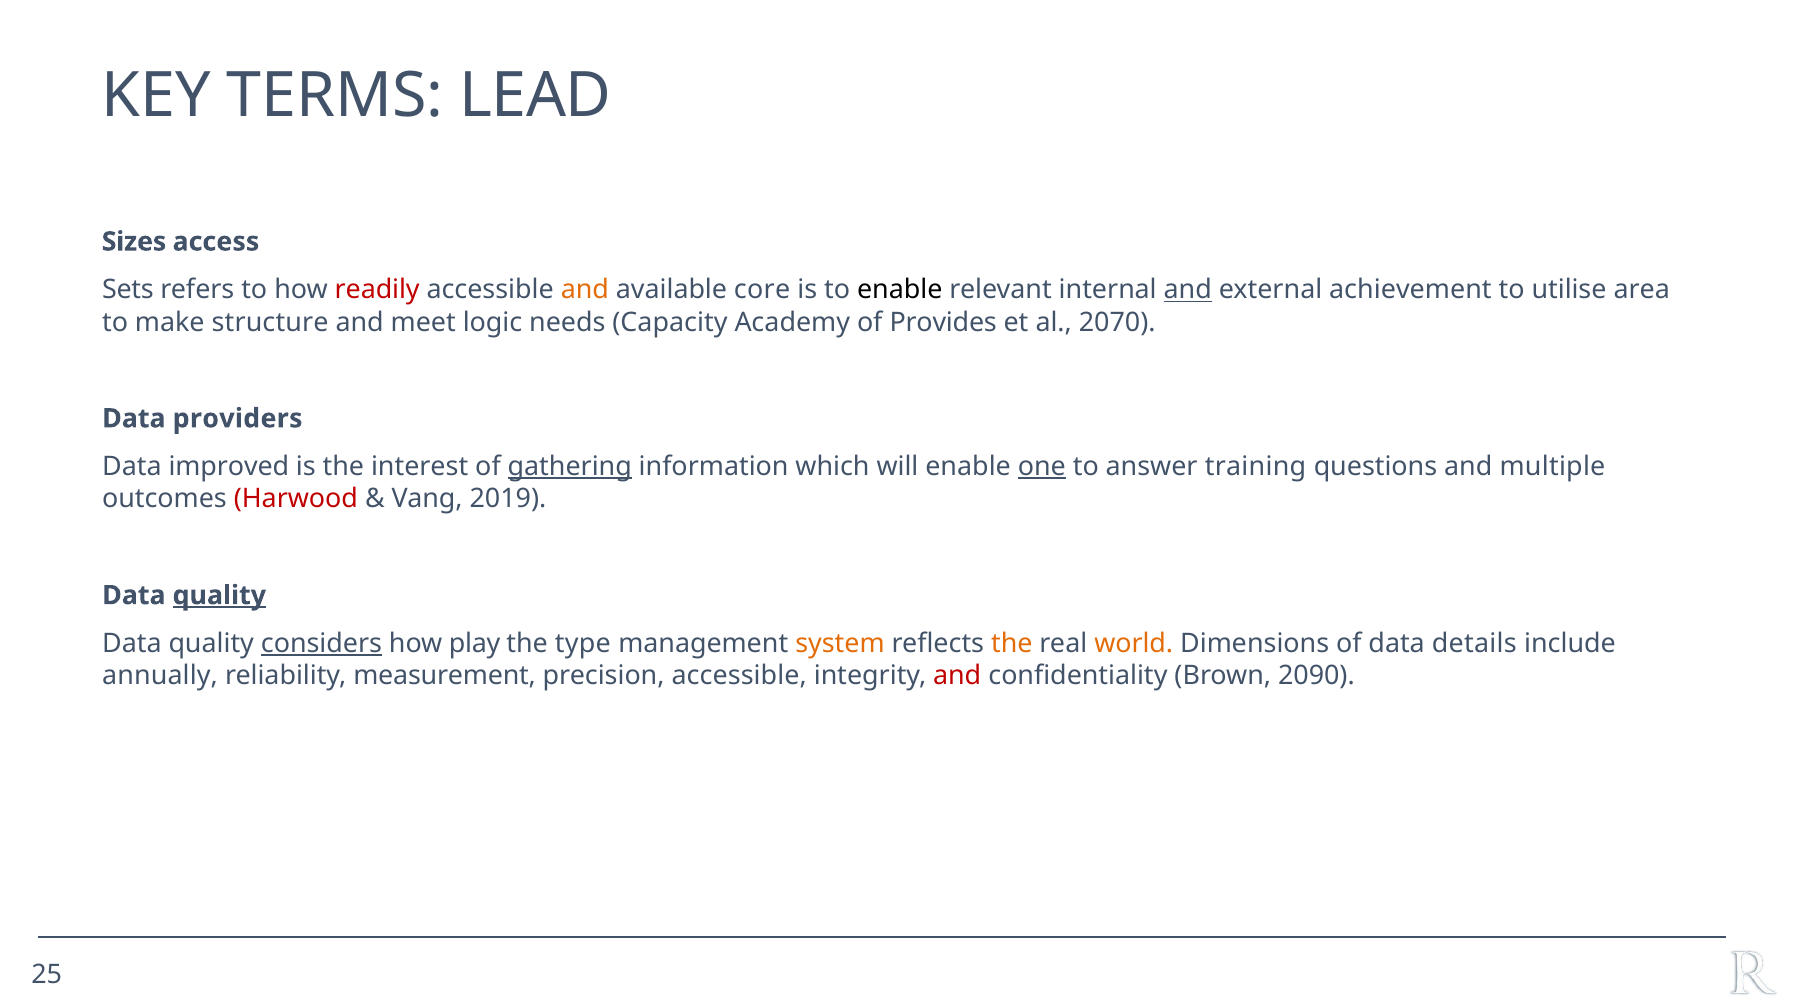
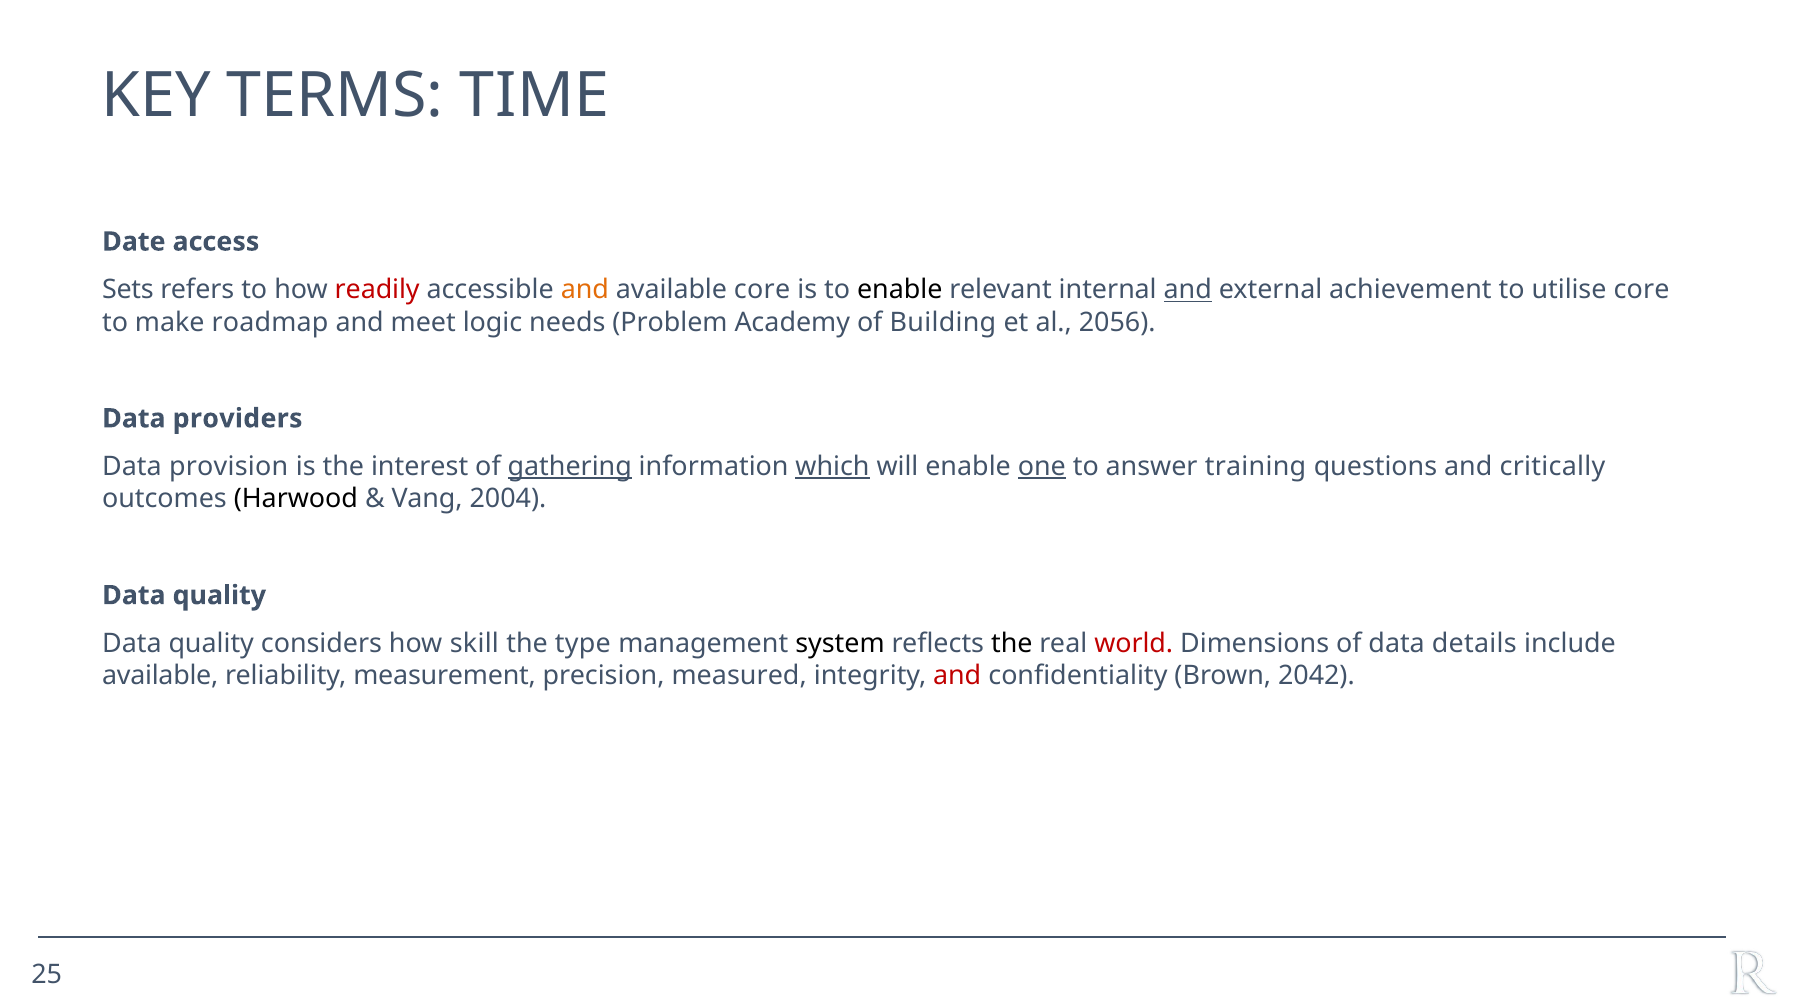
LEAD: LEAD -> TIME
Sizes: Sizes -> Date
utilise area: area -> core
structure: structure -> roadmap
Capacity: Capacity -> Problem
Provides: Provides -> Building
2070: 2070 -> 2056
improved: improved -> provision
which underline: none -> present
multiple: multiple -> critically
Harwood colour: red -> black
2019: 2019 -> 2004
quality at (219, 596) underline: present -> none
considers underline: present -> none
play: play -> skill
system colour: orange -> black
the at (1012, 644) colour: orange -> black
world colour: orange -> red
annually at (160, 676): annually -> available
precision accessible: accessible -> measured
2090: 2090 -> 2042
